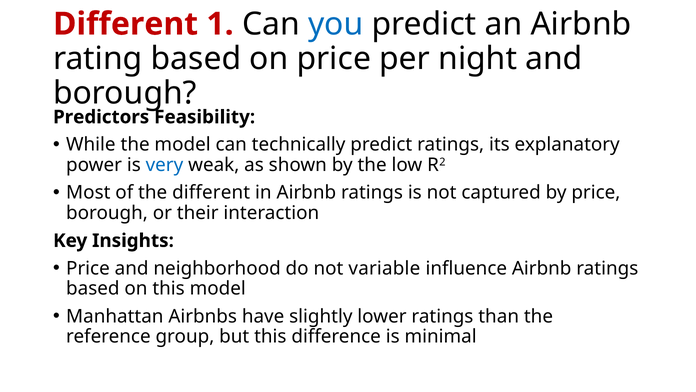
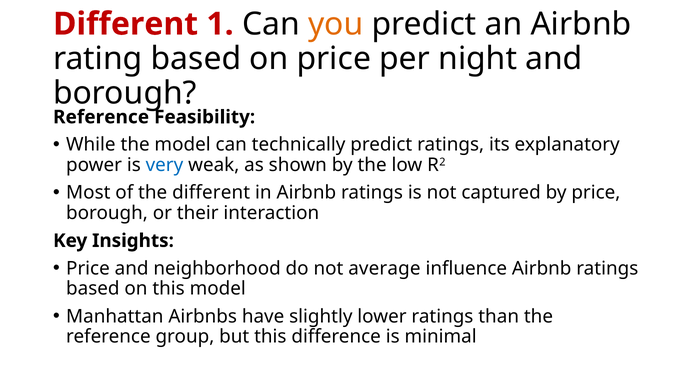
you colour: blue -> orange
Predictors at (101, 117): Predictors -> Reference
variable: variable -> average
